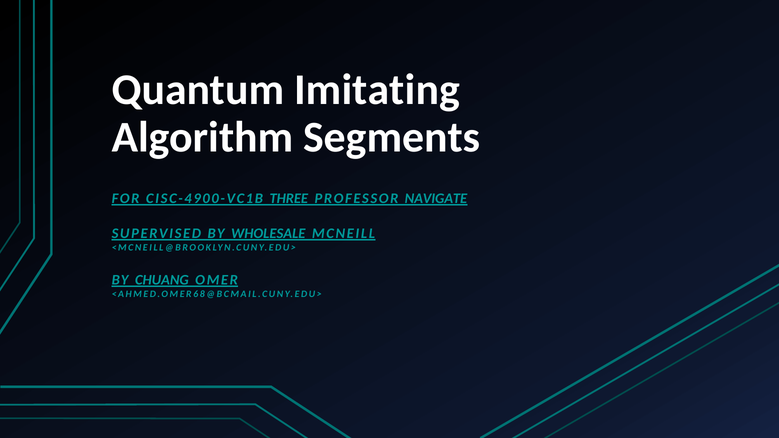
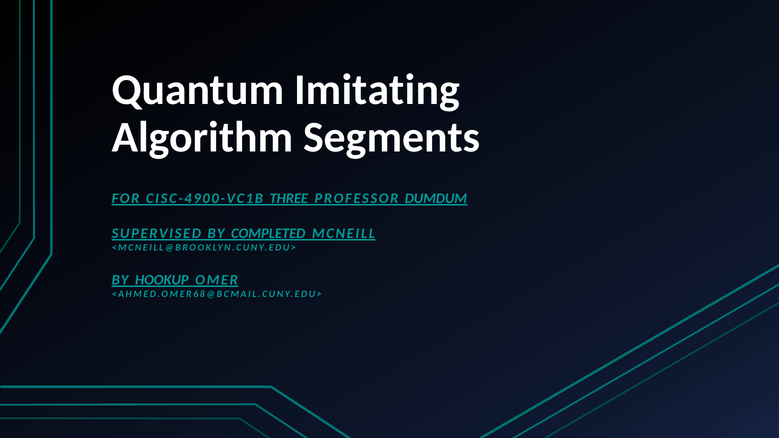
NAVIGATE: NAVIGATE -> DUMDUM
WHOLESALE: WHOLESALE -> COMPLETED
CHUANG: CHUANG -> HOOKUP
